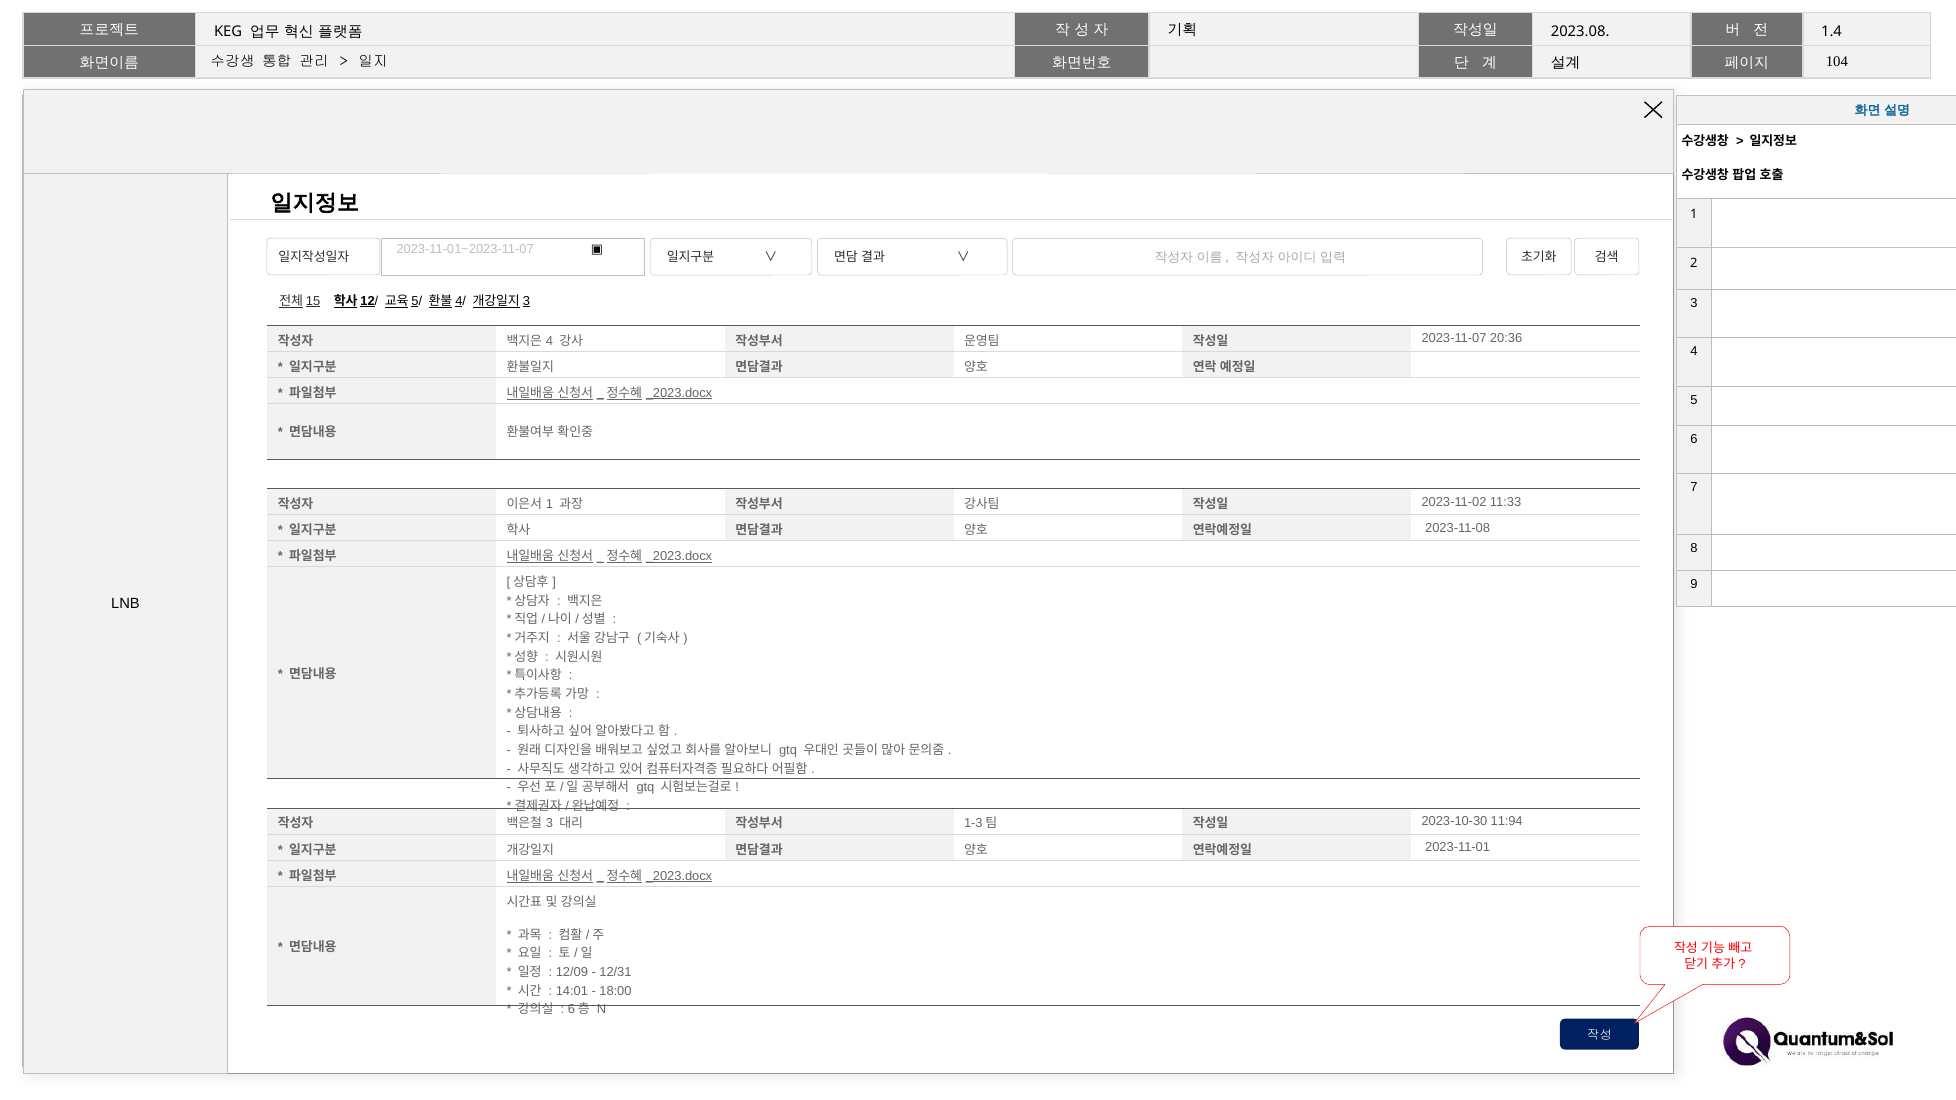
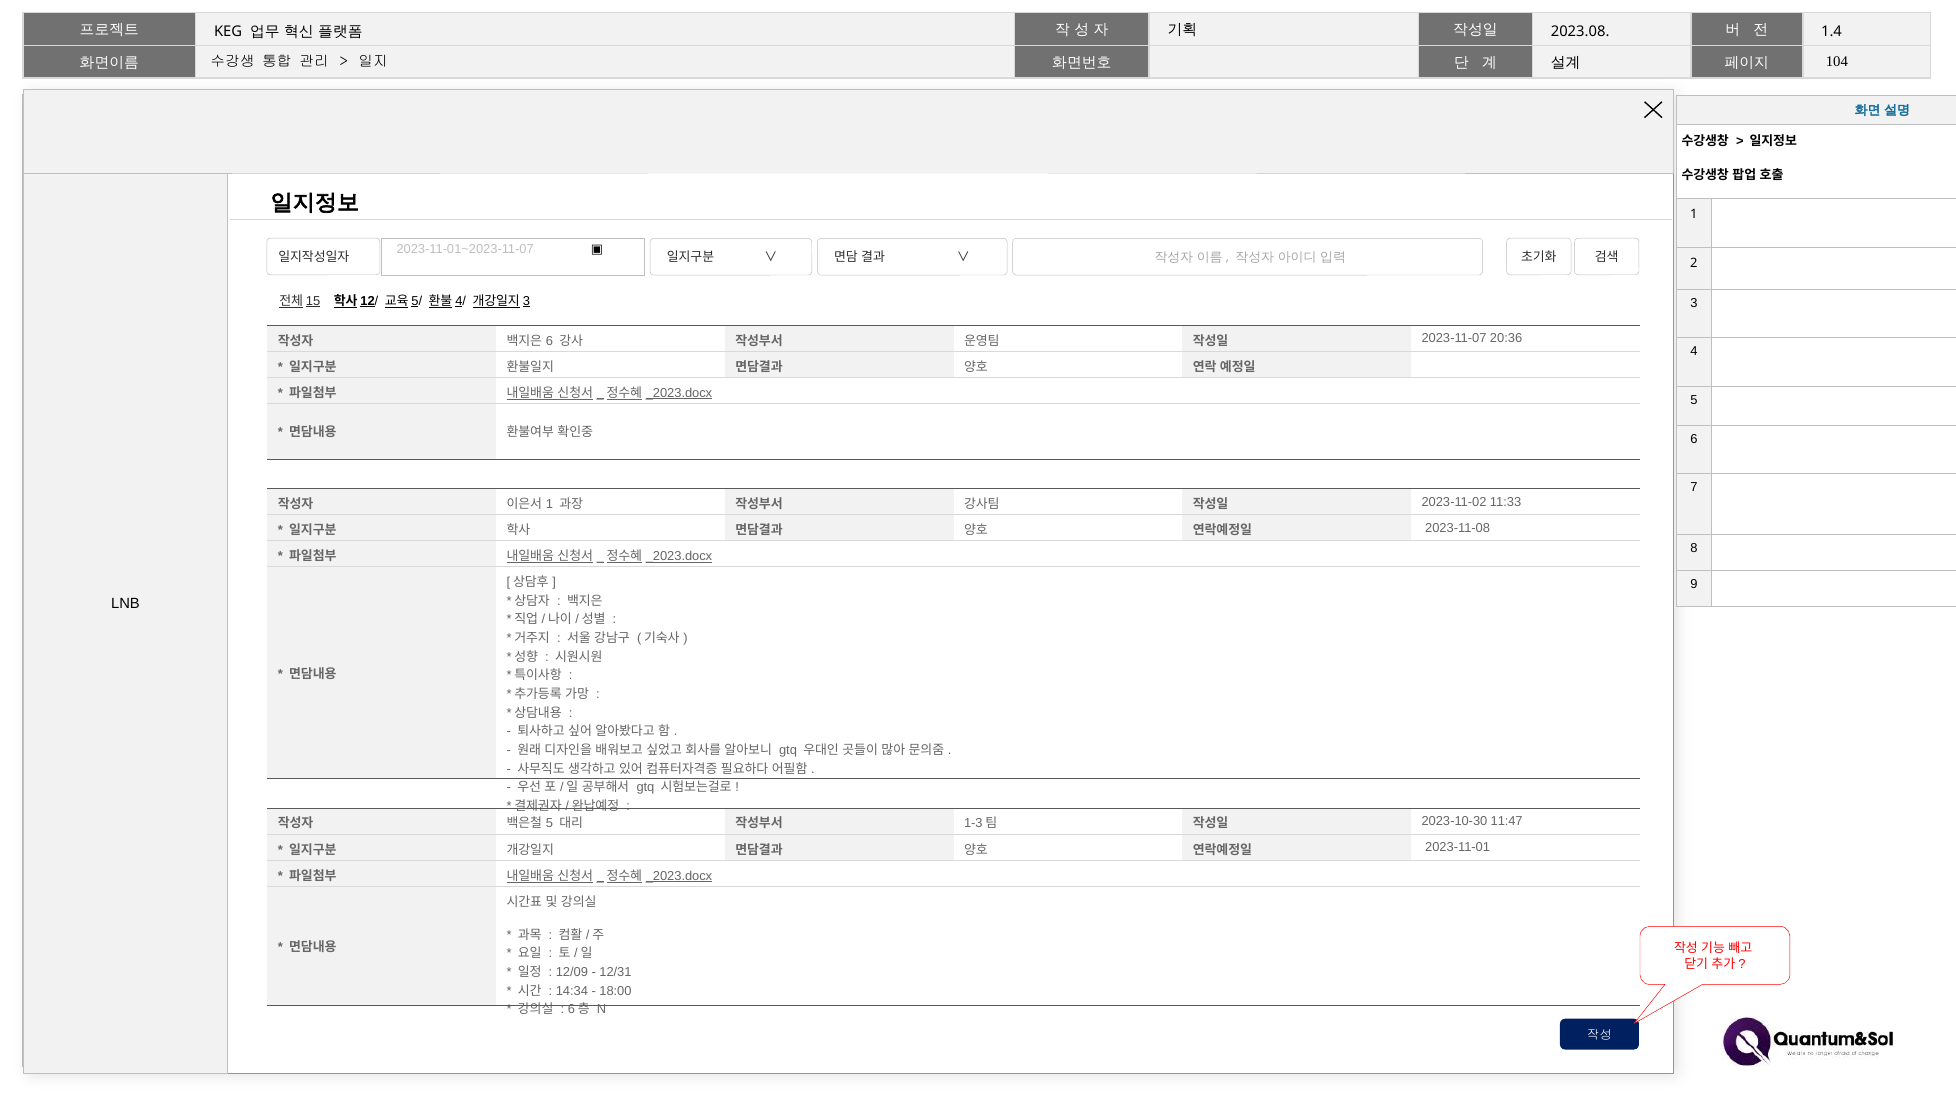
4 at (549, 341): 4 -> 6
3 at (549, 824): 3 -> 5
11:94: 11:94 -> 11:47
14:01: 14:01 -> 14:34
